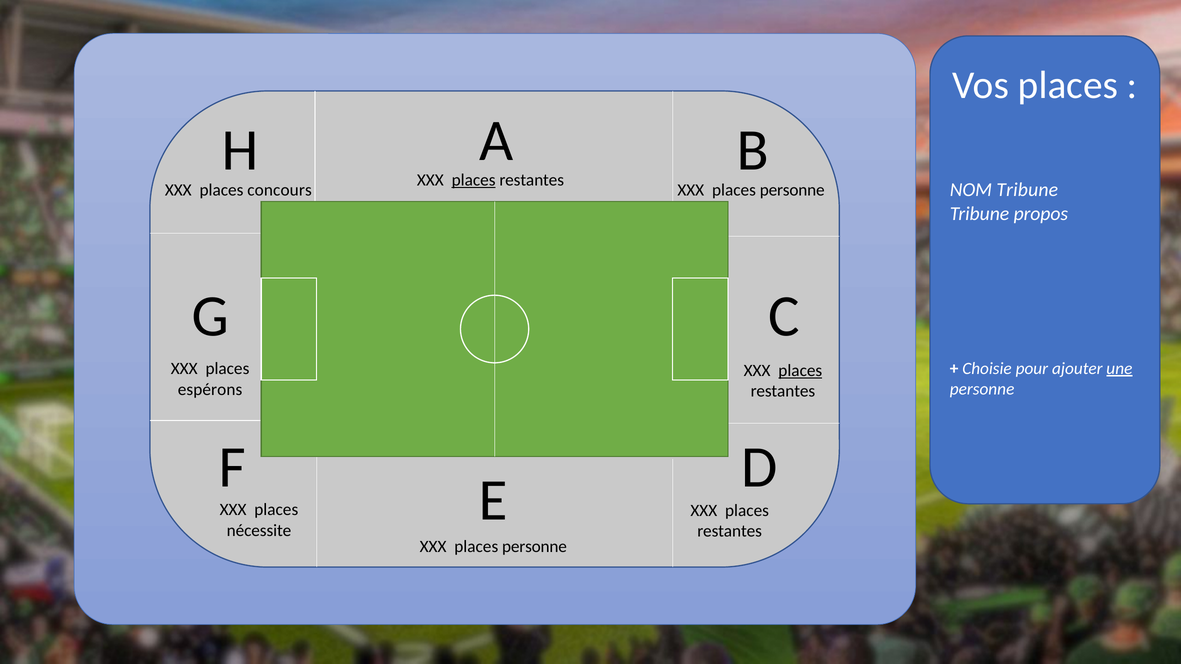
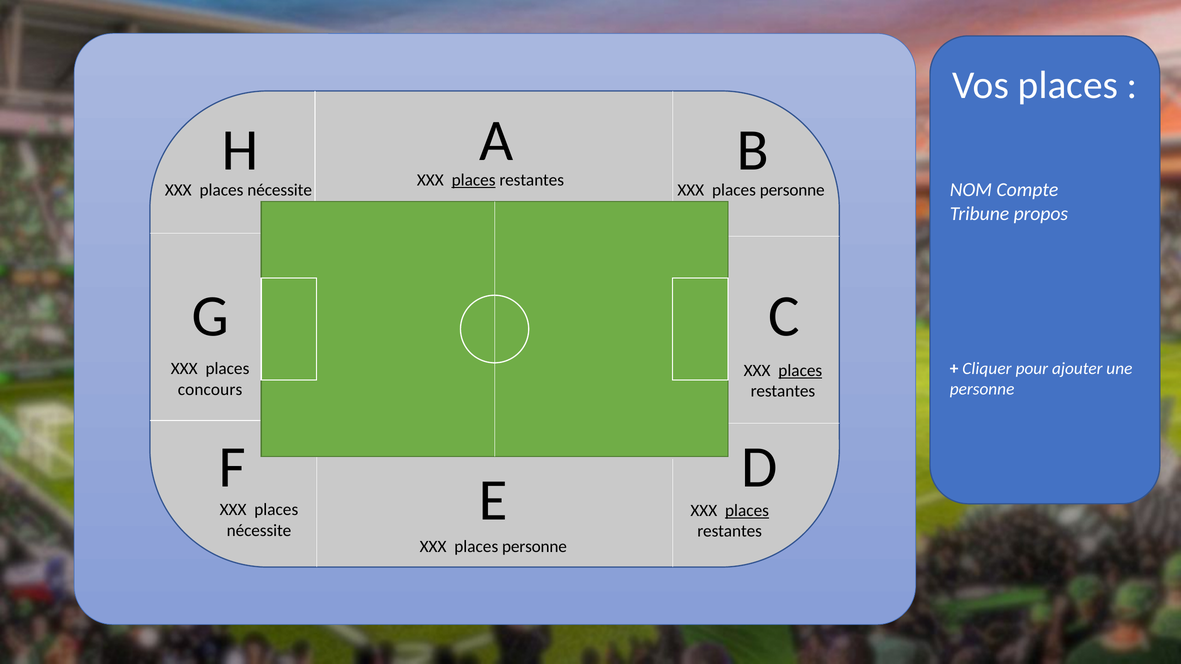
NOM Tribune: Tribune -> Compte
concours at (280, 190): concours -> nécessite
Choisie: Choisie -> Cliquer
une underline: present -> none
espérons: espérons -> concours
places at (747, 511) underline: none -> present
